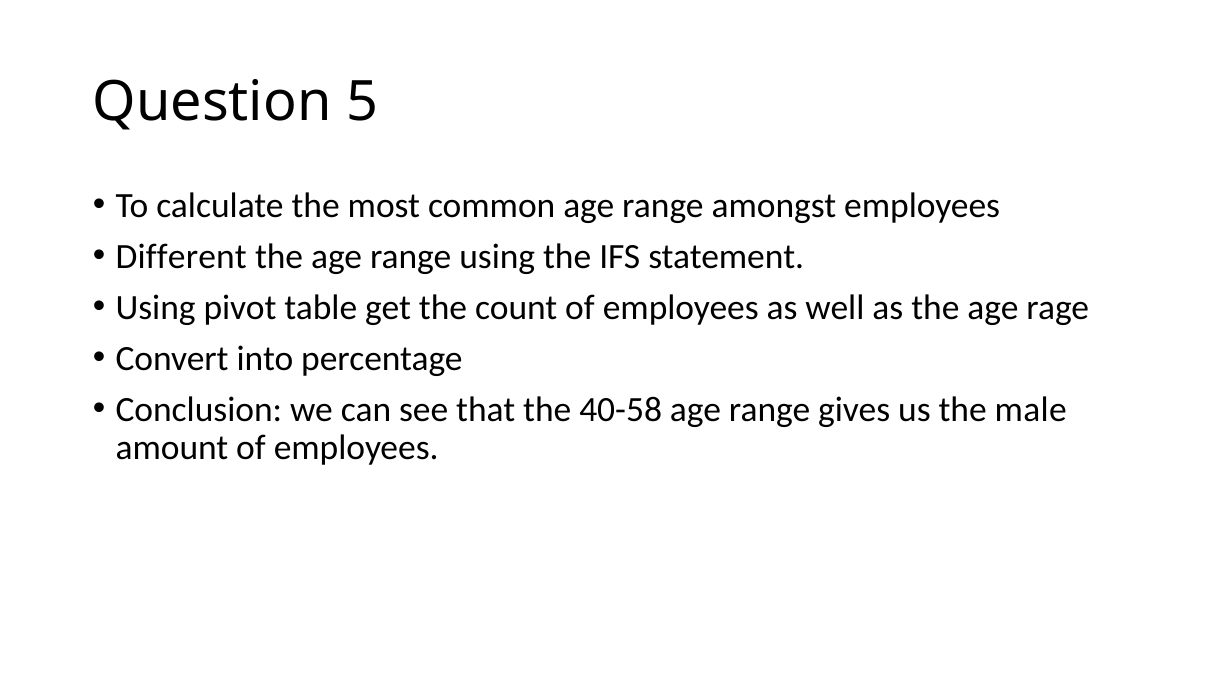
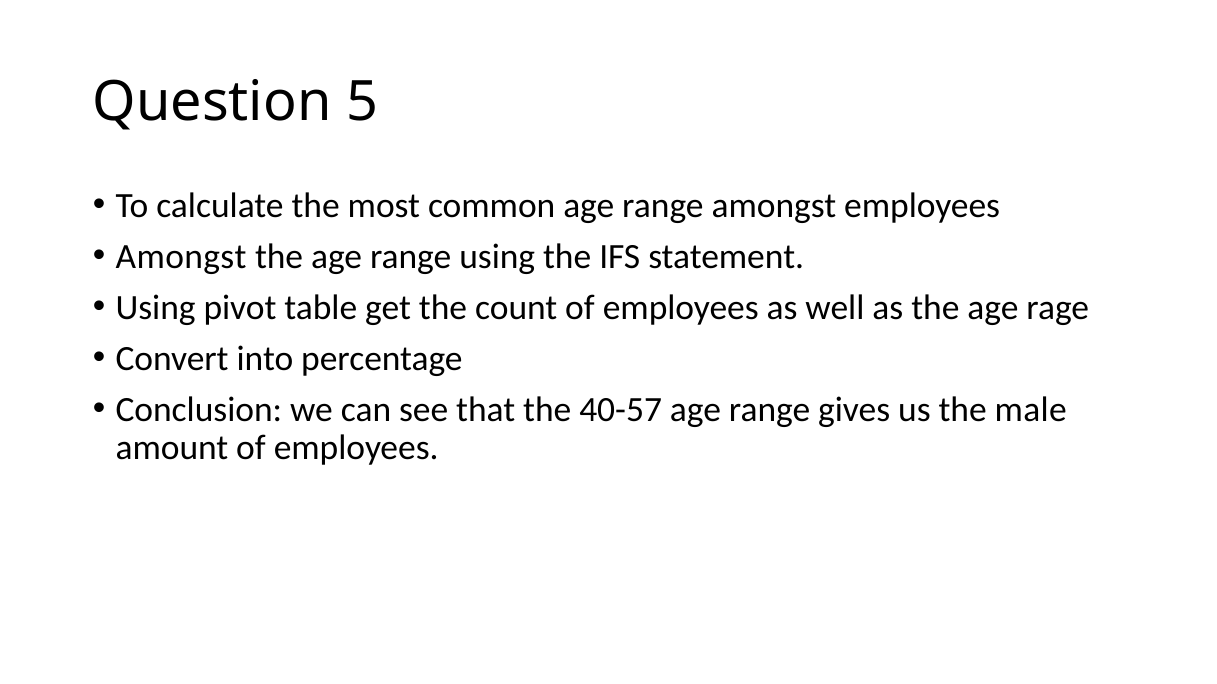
Different at (181, 257): Different -> Amongst
40-58: 40-58 -> 40-57
